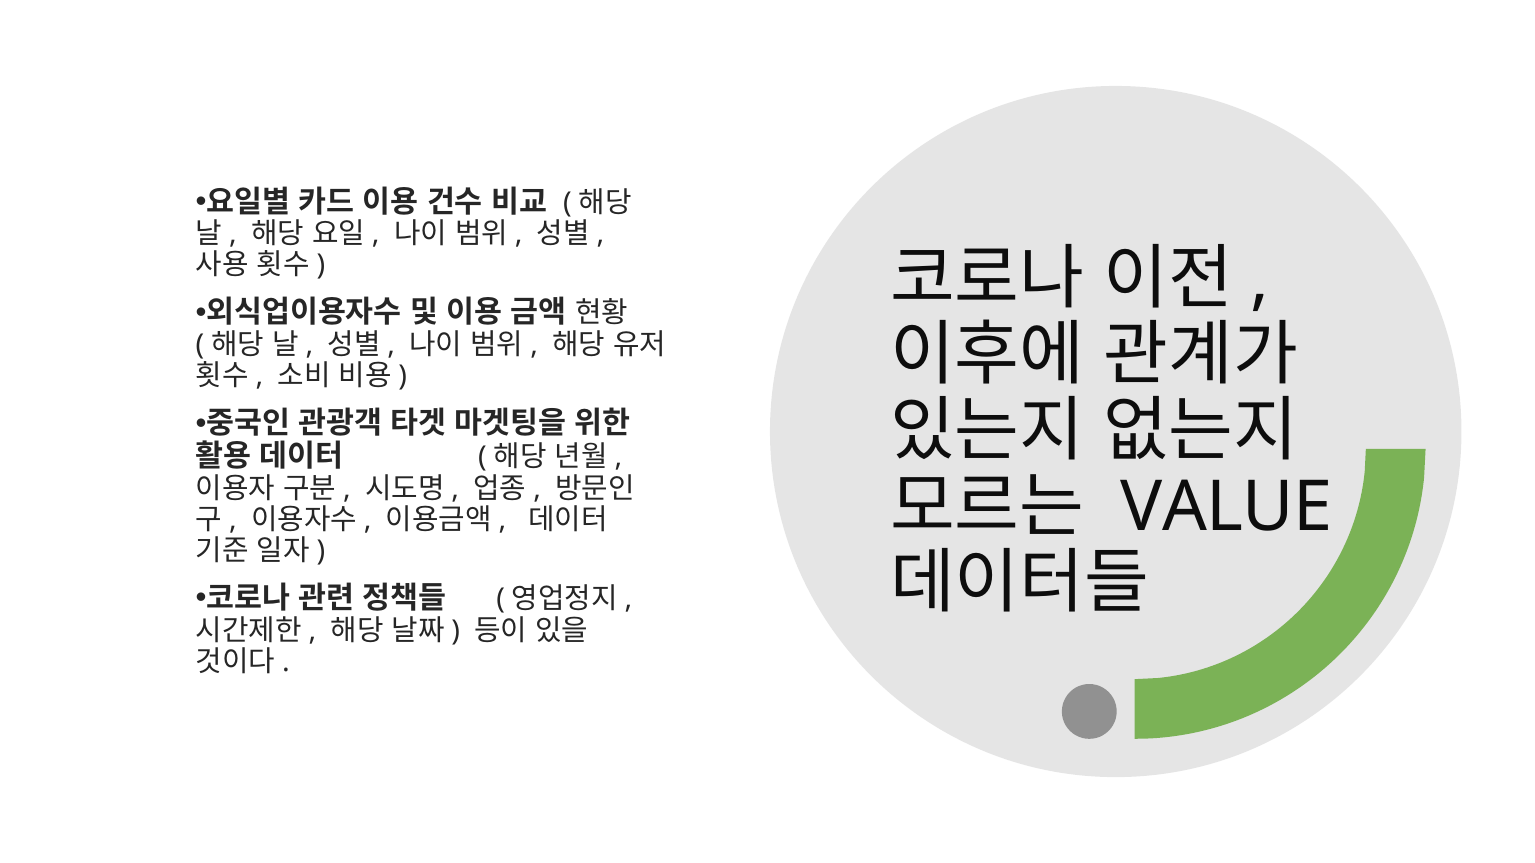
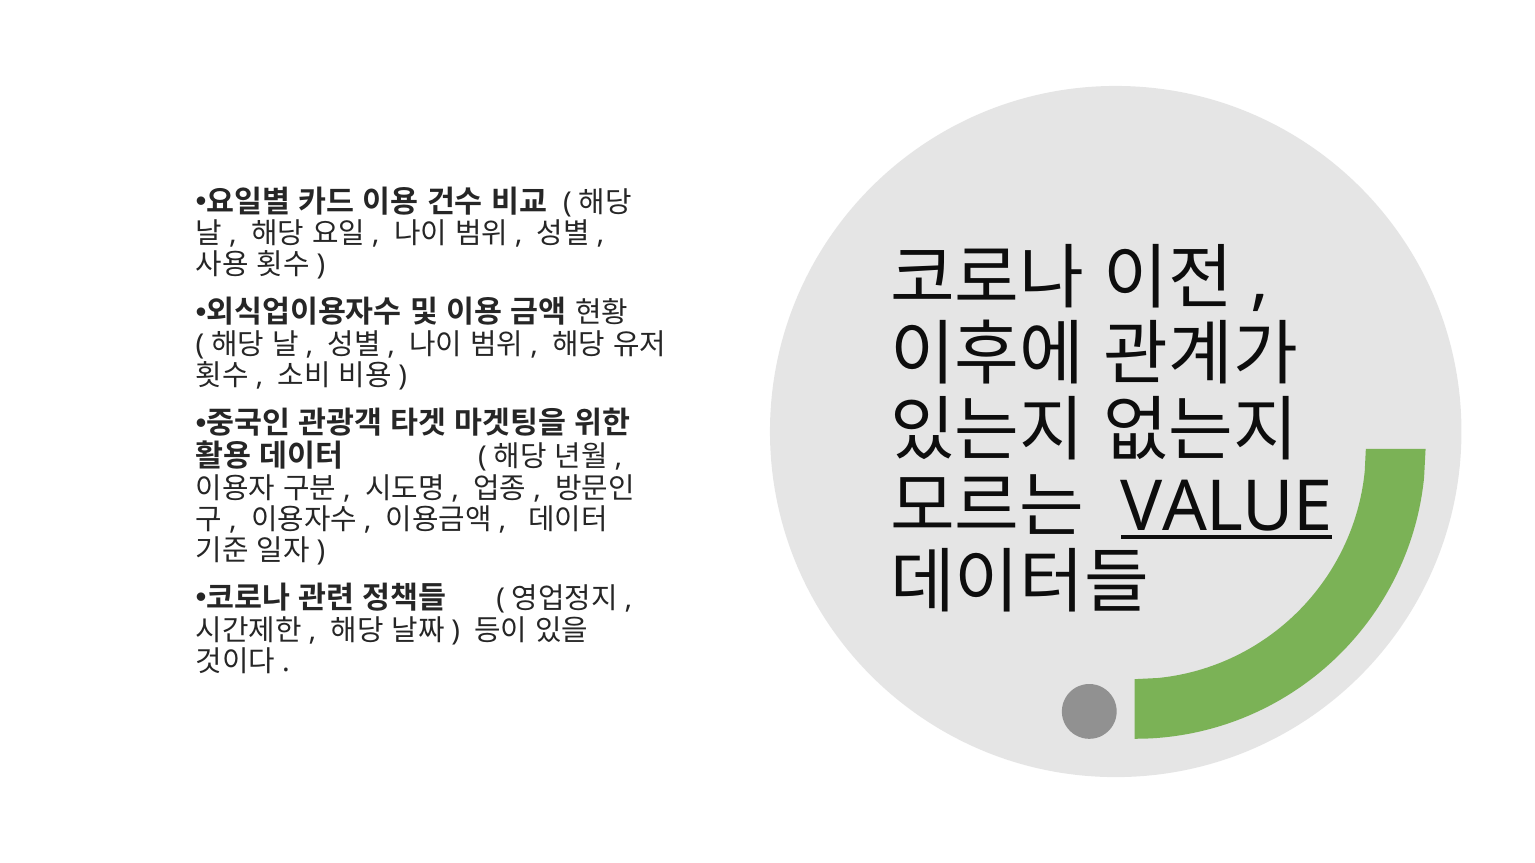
VALUE underline: none -> present
